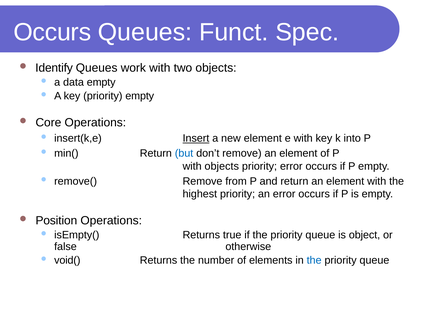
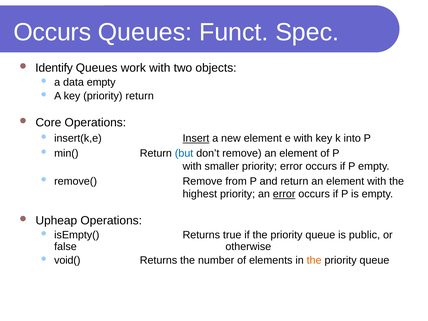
priority empty: empty -> return
with objects: objects -> smaller
error at (284, 194) underline: none -> present
Position: Position -> Upheap
object: object -> public
the at (314, 260) colour: blue -> orange
